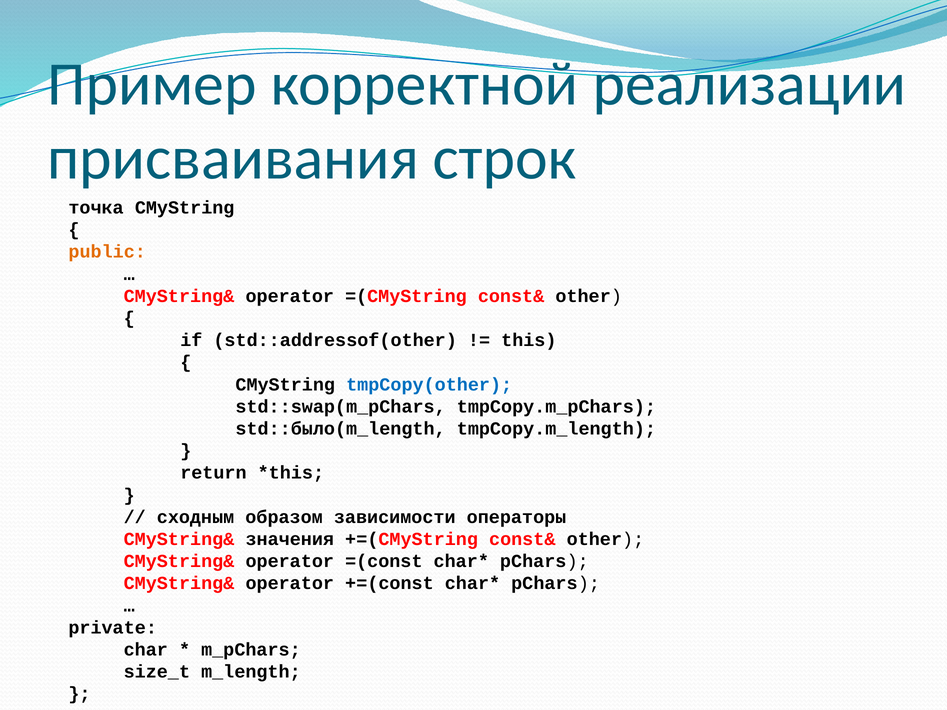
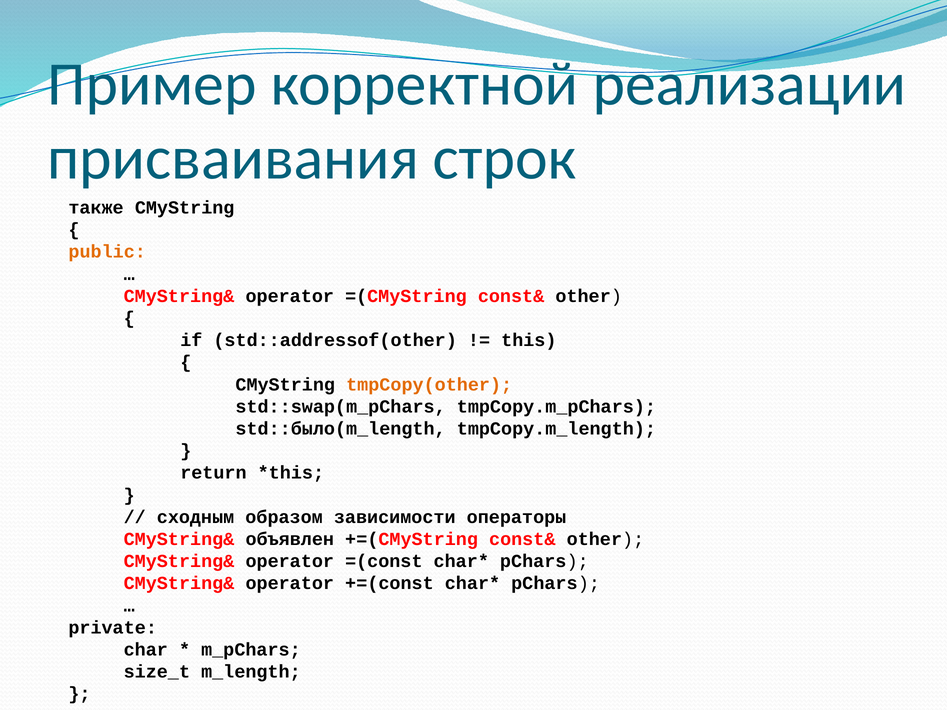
точка: точка -> также
tmpCopy(other colour: blue -> orange
значения: значения -> объявлен
